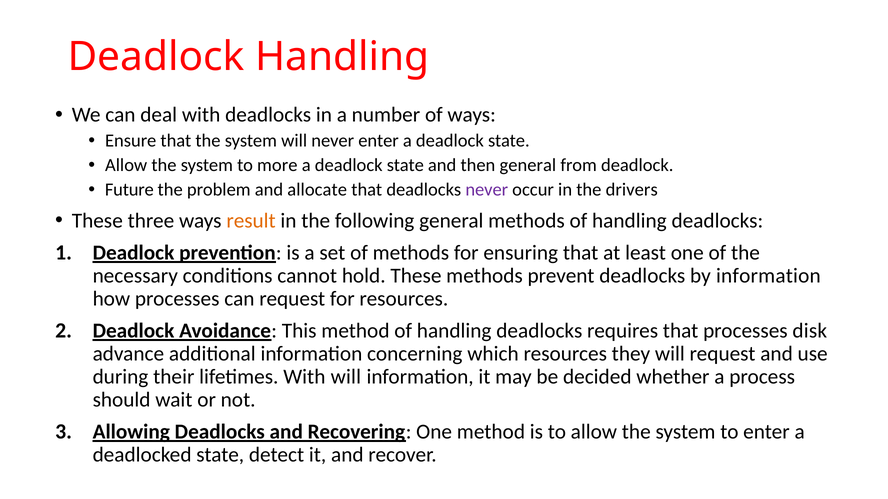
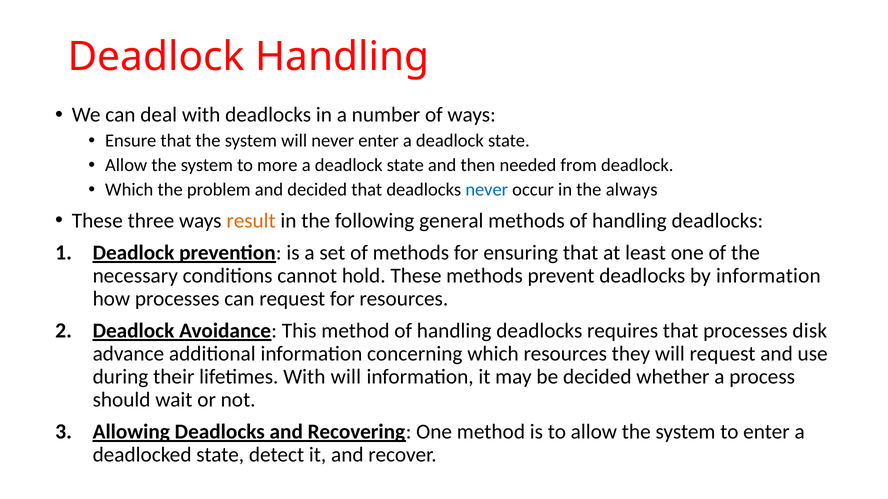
then general: general -> needed
Future at (129, 190): Future -> Which
and allocate: allocate -> decided
never at (487, 190) colour: purple -> blue
drivers: drivers -> always
